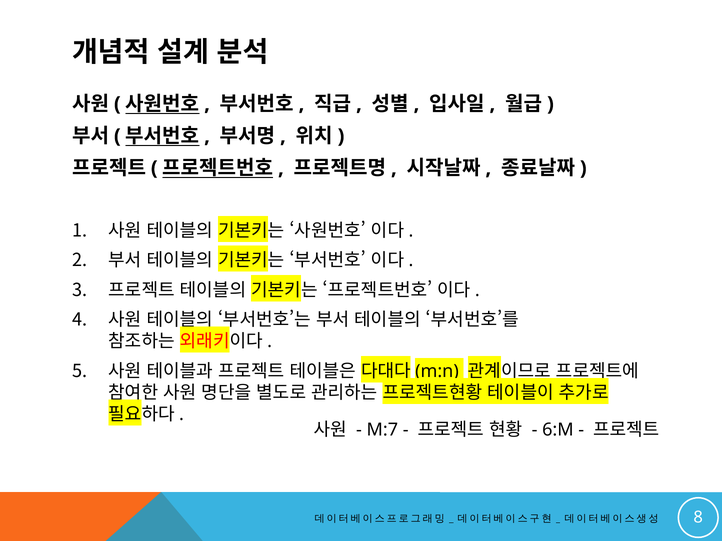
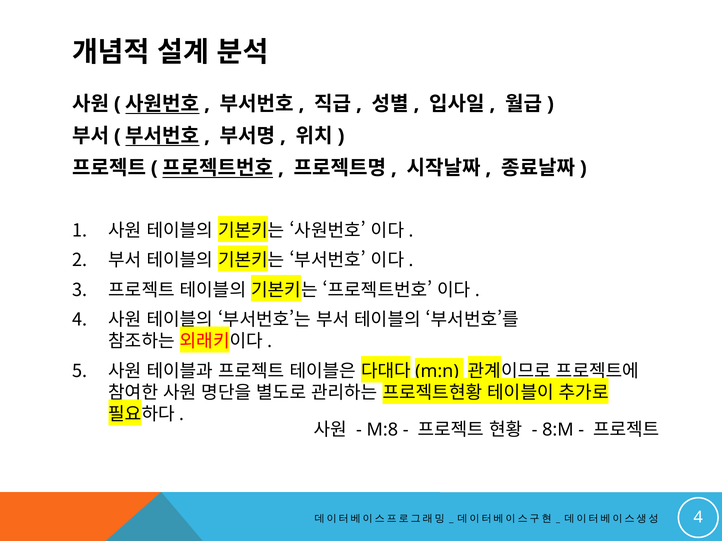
M:7: M:7 -> M:8
6:M: 6:M -> 8:M
8 at (698, 518): 8 -> 4
